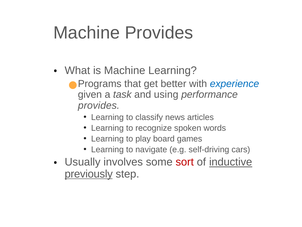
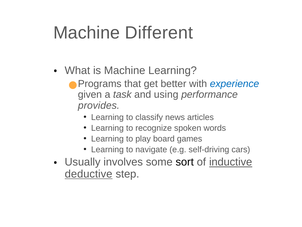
Machine Provides: Provides -> Different
sort colour: red -> black
previously: previously -> deductive
